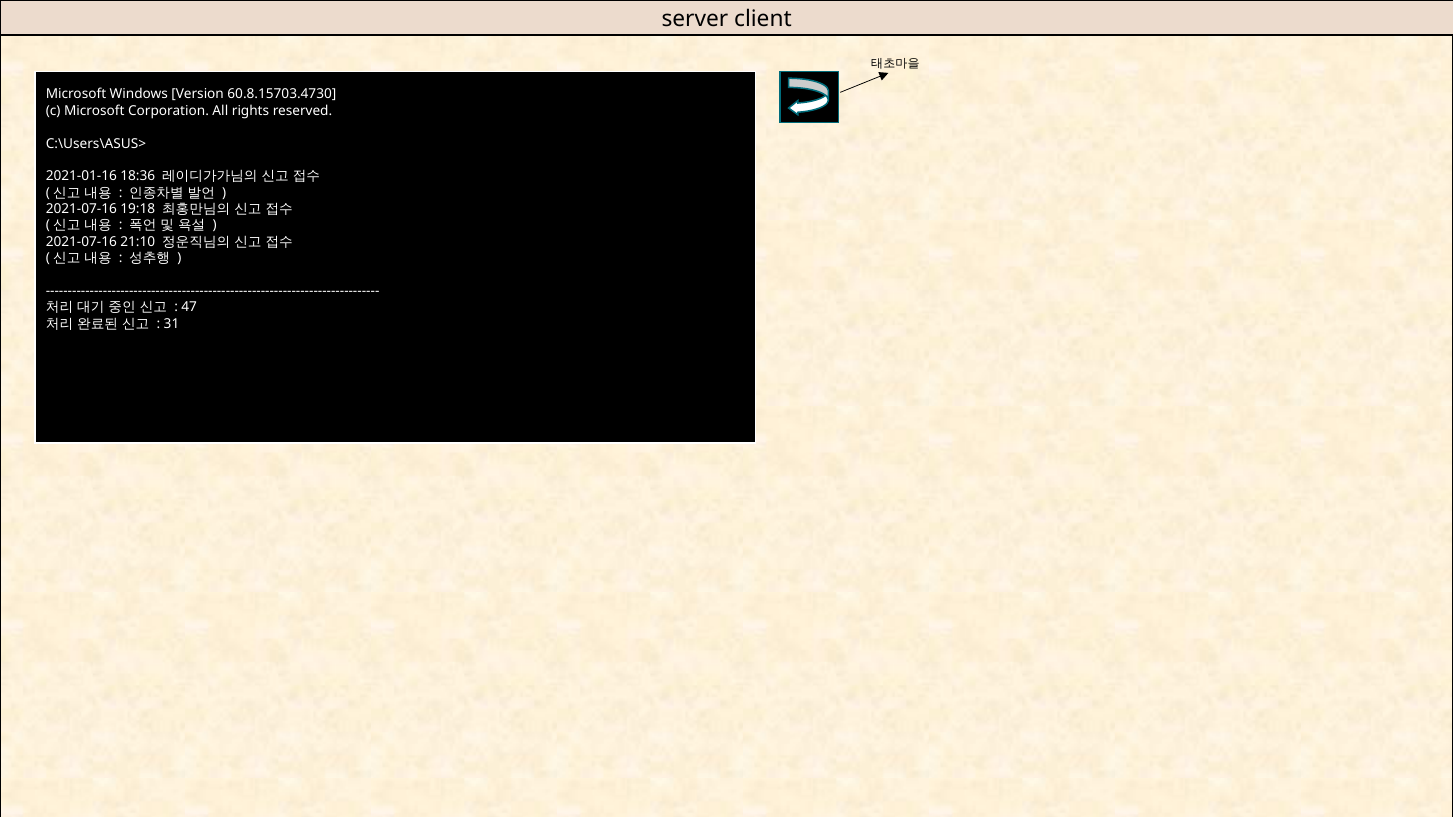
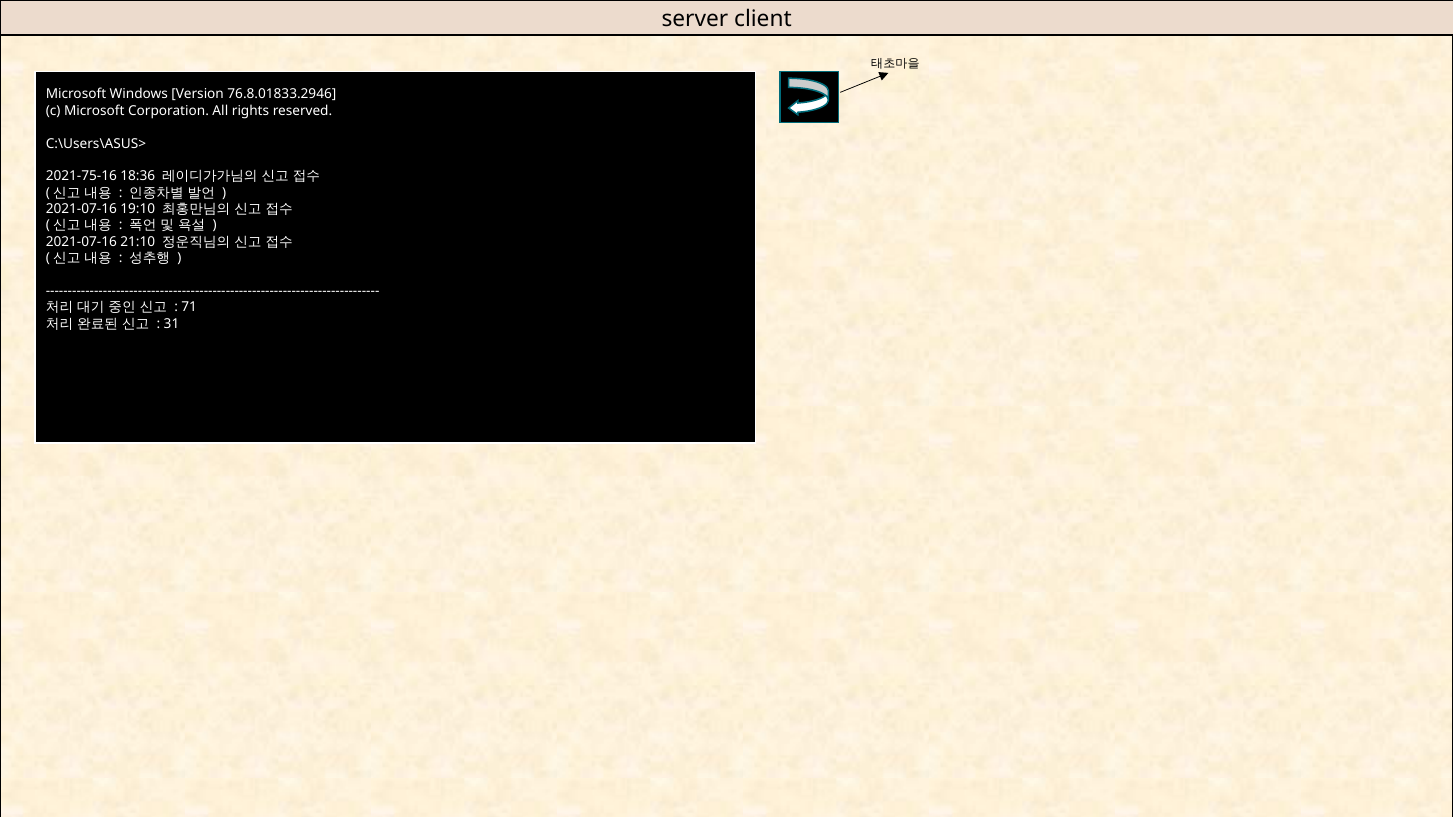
60.8.15703.4730: 60.8.15703.4730 -> 76.8.01833.2946
2021-01-16: 2021-01-16 -> 2021-75-16
19:18: 19:18 -> 19:10
47: 47 -> 71
